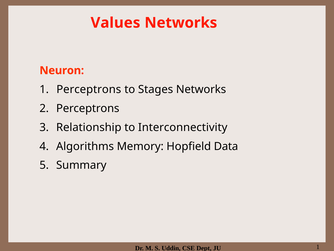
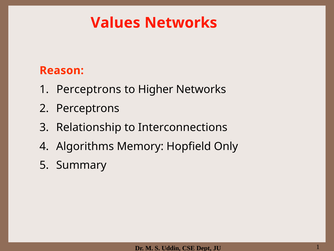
Neuron: Neuron -> Reason
Stages: Stages -> Higher
Interconnectivity: Interconnectivity -> Interconnections
Data: Data -> Only
